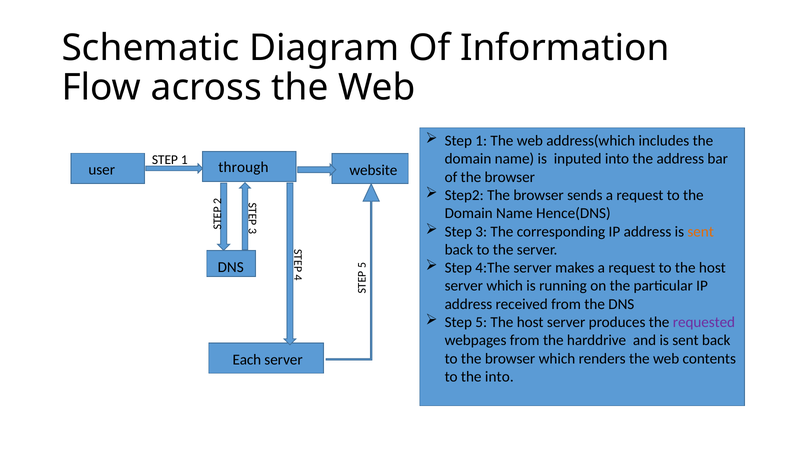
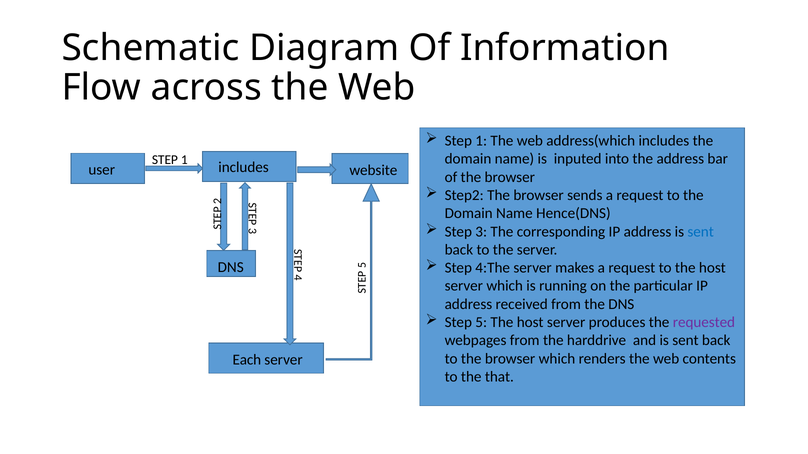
1 through: through -> includes
sent at (701, 232) colour: orange -> blue
the into: into -> that
